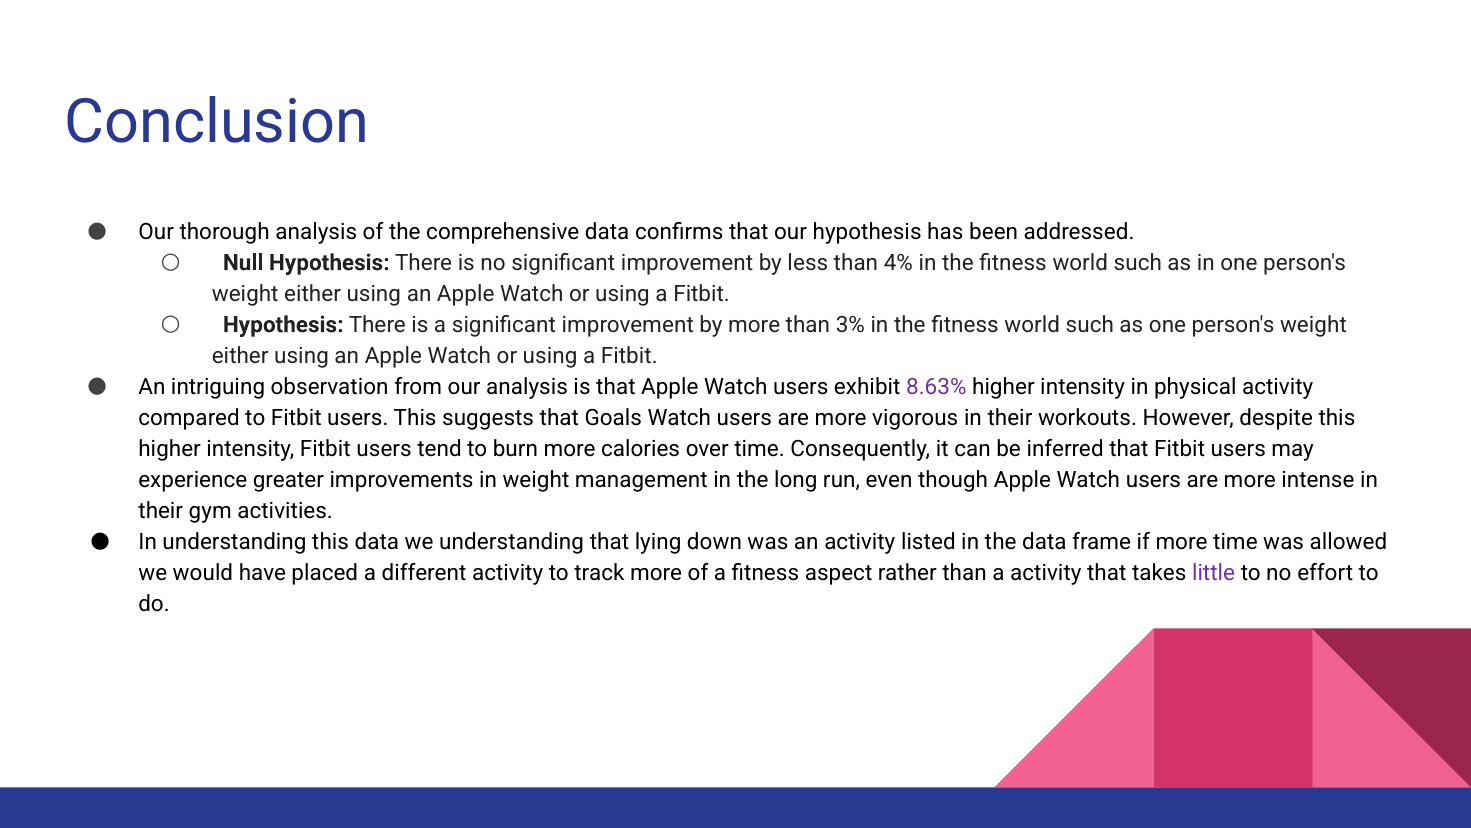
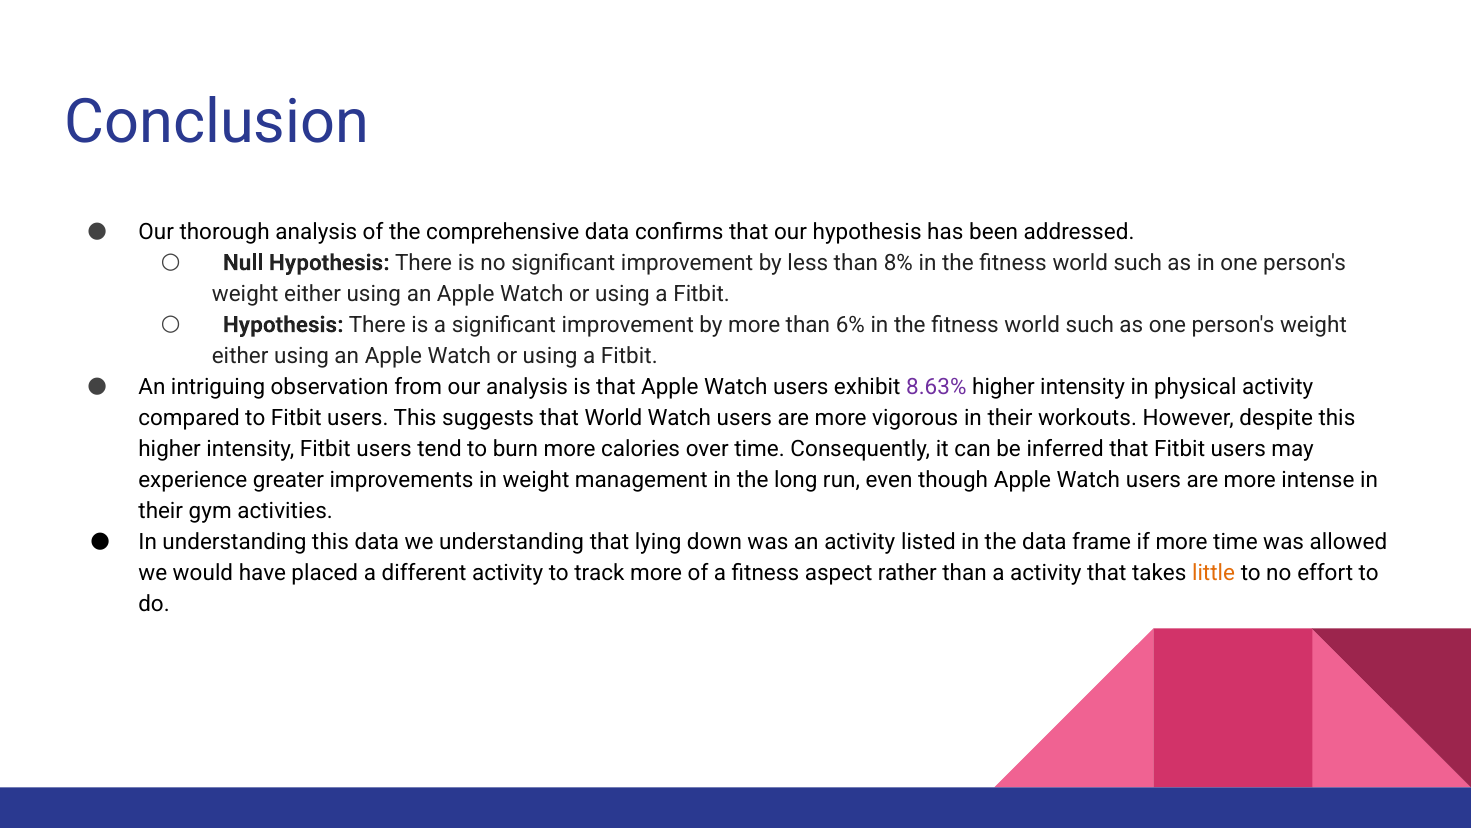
4%: 4% -> 8%
3%: 3% -> 6%
that Goals: Goals -> World
little colour: purple -> orange
